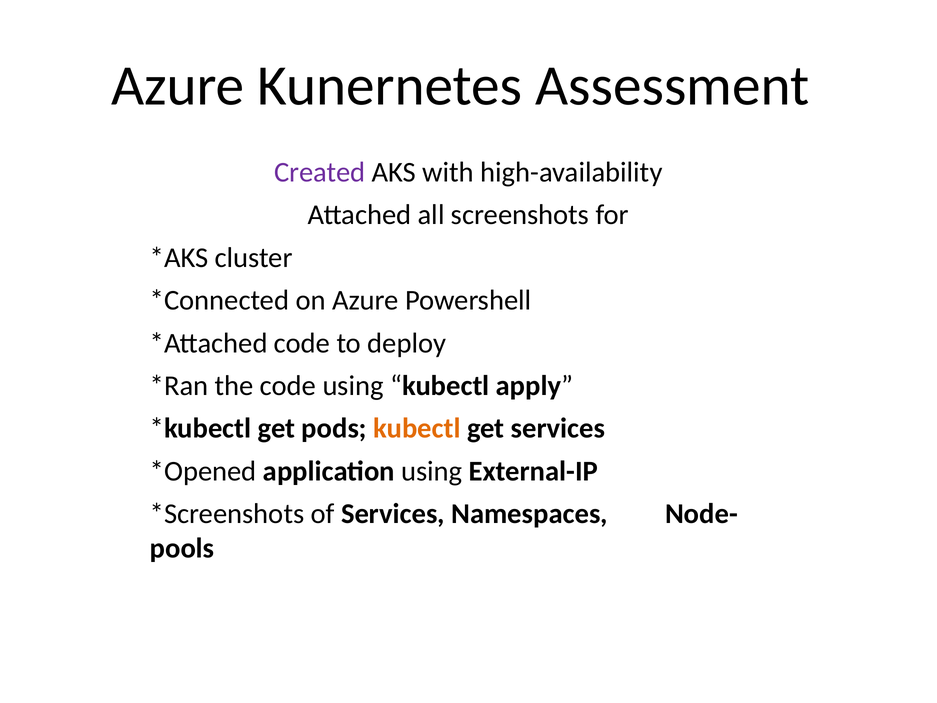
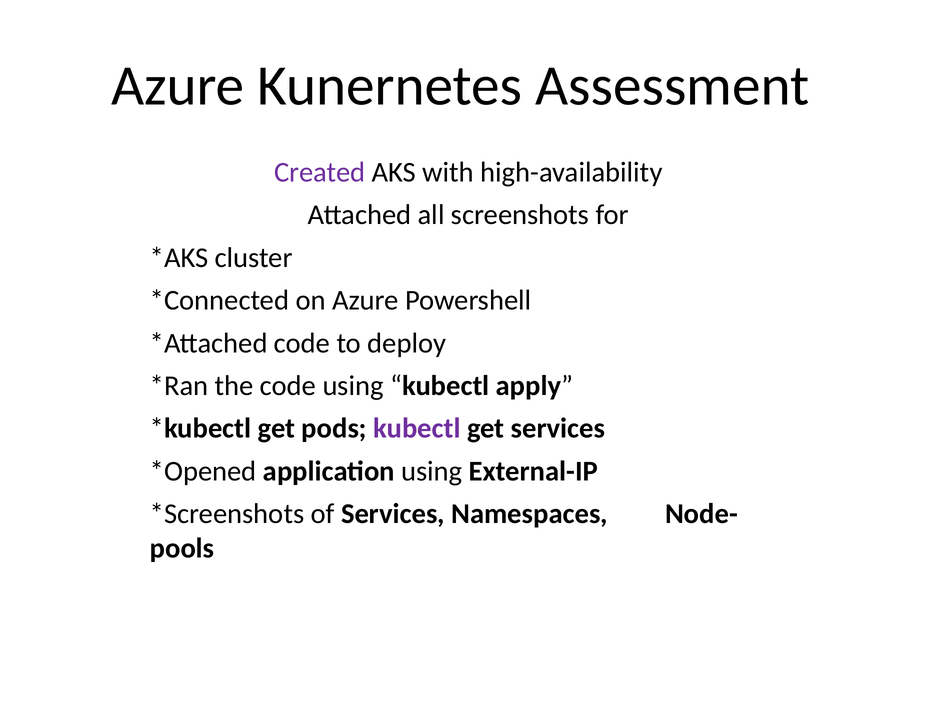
kubectl at (417, 428) colour: orange -> purple
